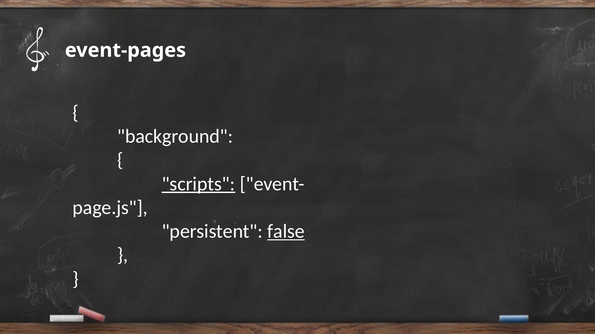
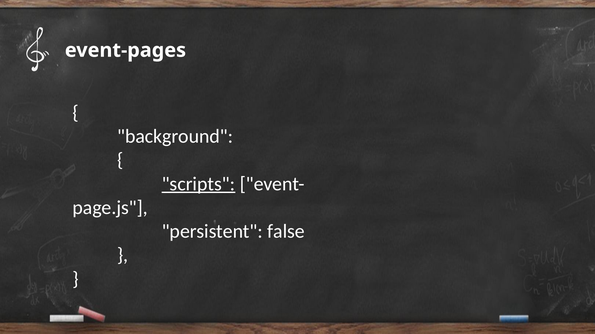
false underline: present -> none
